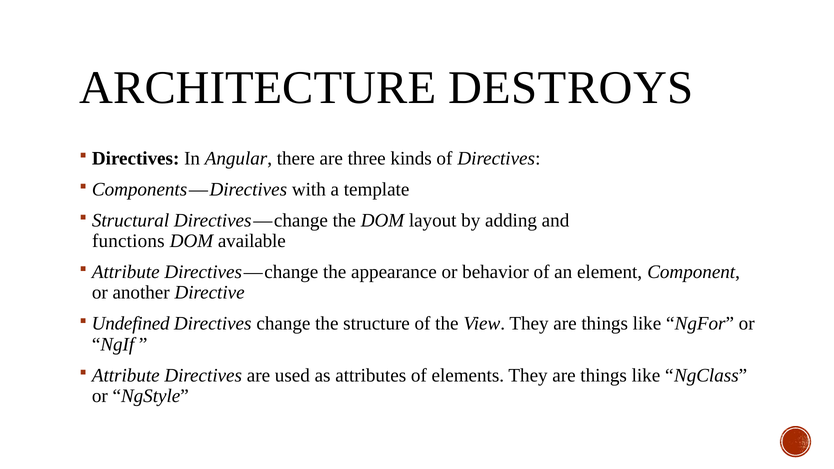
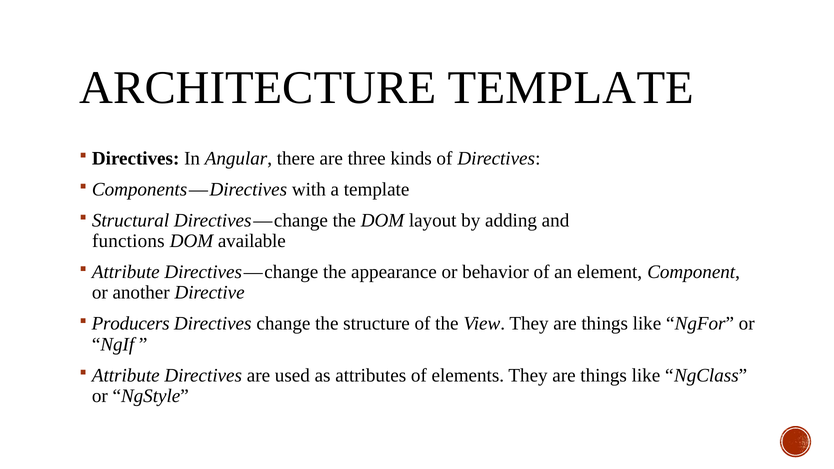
ARCHITECTURE DESTROYS: DESTROYS -> TEMPLATE
Undefined: Undefined -> Producers
